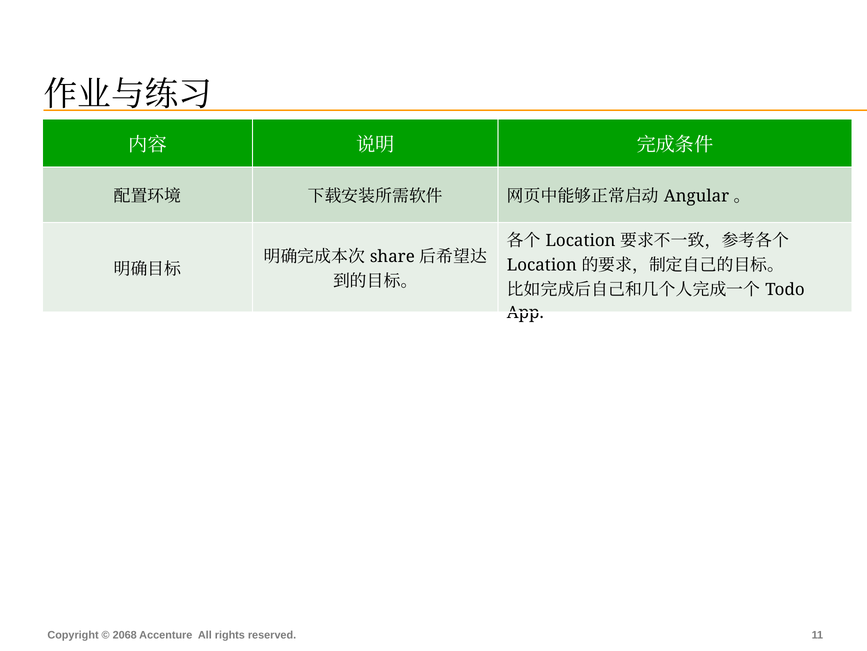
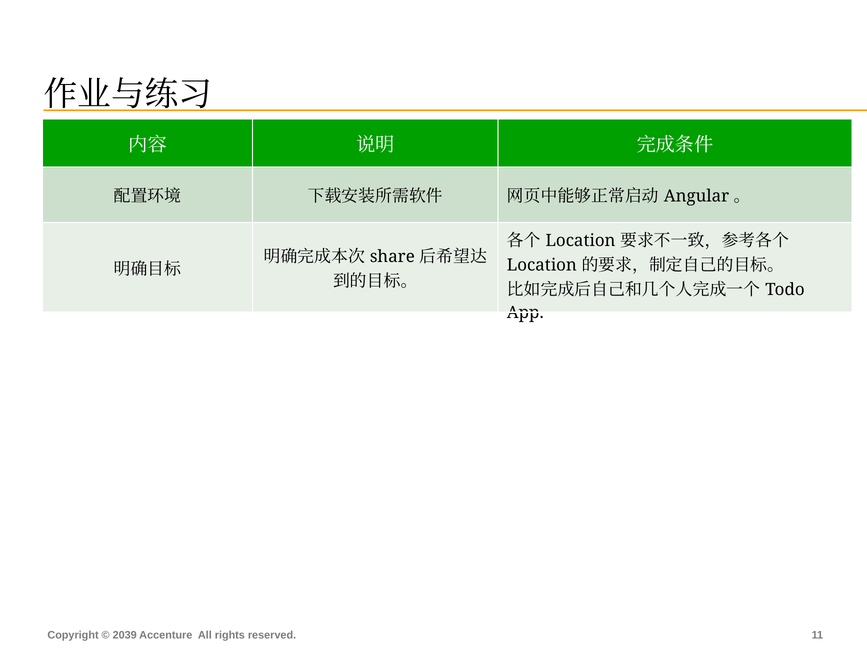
2068: 2068 -> 2039
